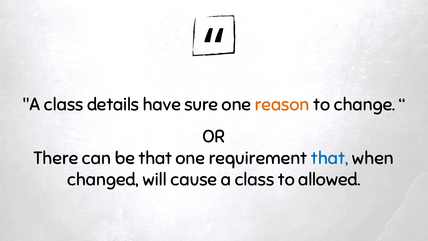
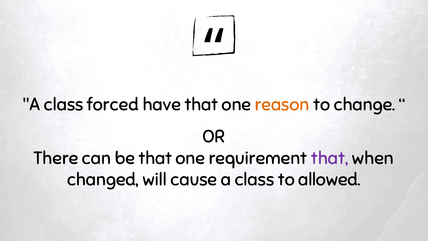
details: details -> forced
have sure: sure -> that
that at (330, 158) colour: blue -> purple
